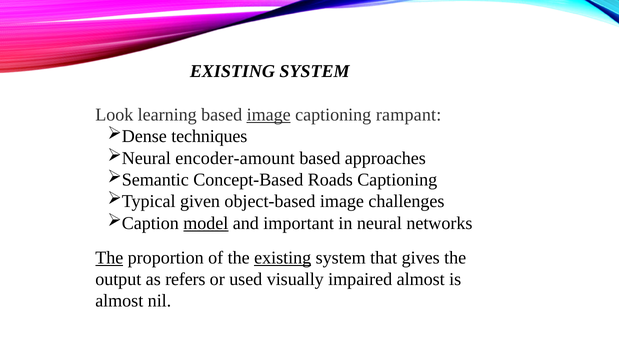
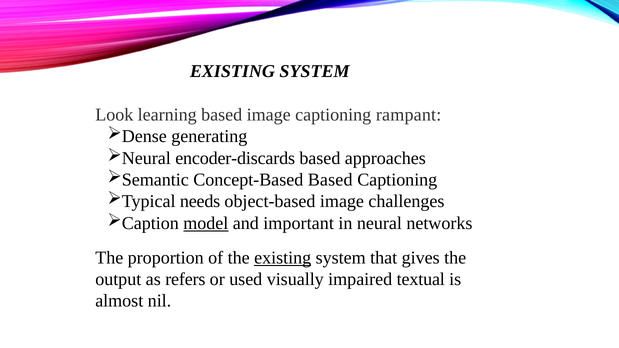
image at (269, 115) underline: present -> none
techniques: techniques -> generating
encoder-amount: encoder-amount -> encoder-discards
Concept-Based Roads: Roads -> Based
given: given -> needs
The at (109, 258) underline: present -> none
impaired almost: almost -> textual
